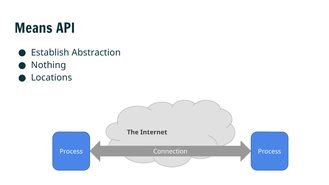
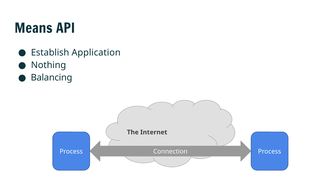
Abstraction: Abstraction -> Application
Locations: Locations -> Balancing
